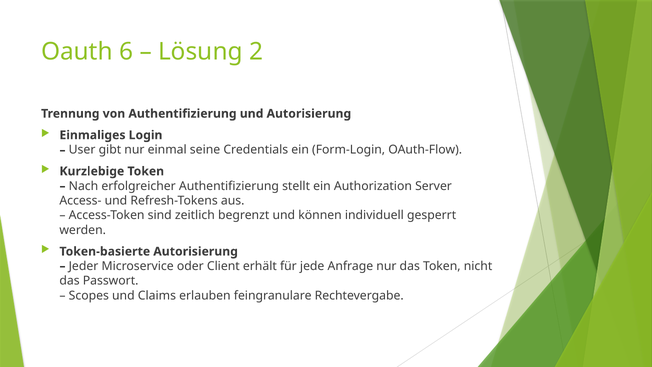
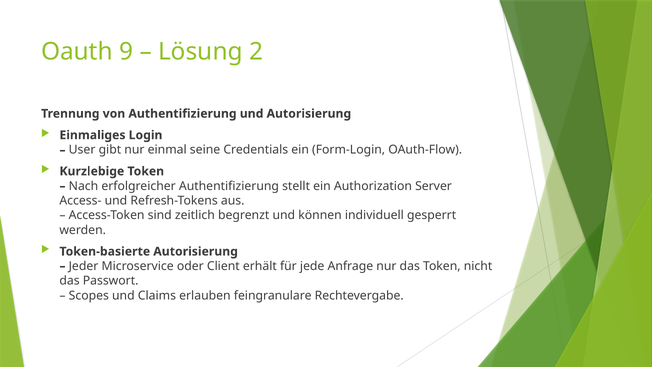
6: 6 -> 9
